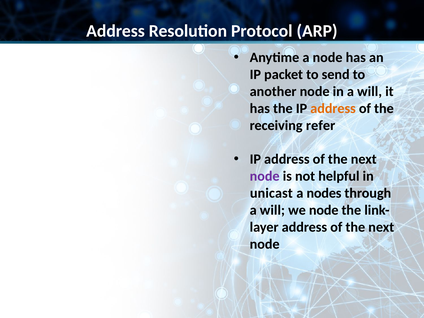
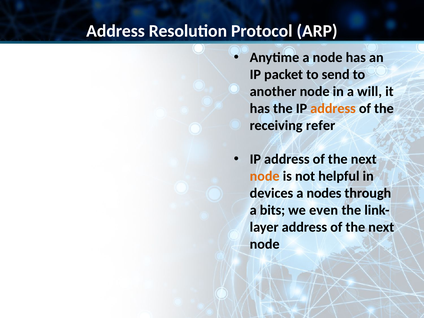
node at (265, 176) colour: purple -> orange
unicast: unicast -> devices
will at (272, 210): will -> bits
we node: node -> even
